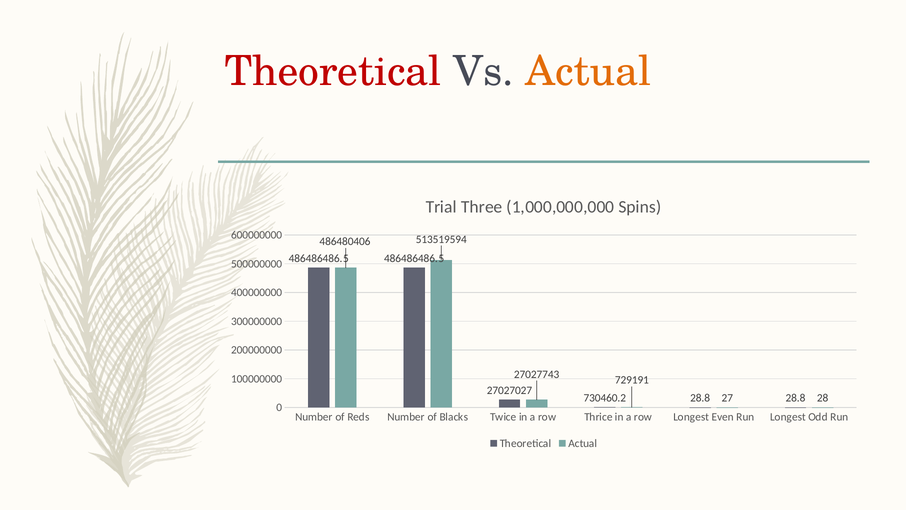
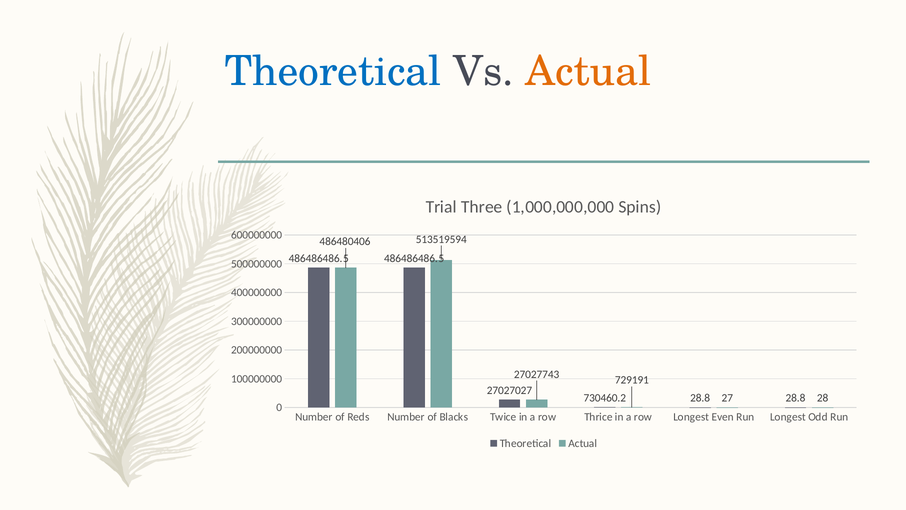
Theoretical at (333, 71) colour: red -> blue
